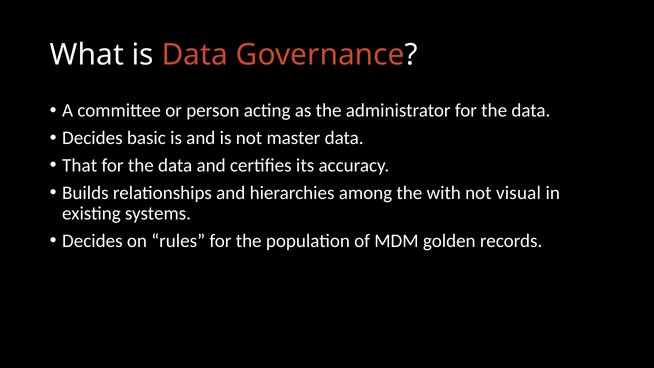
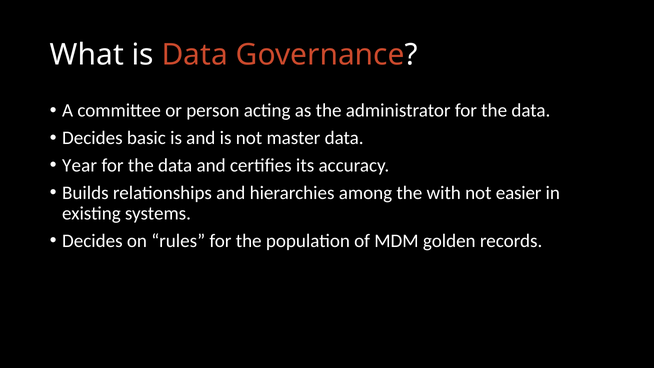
That: That -> Year
visual: visual -> easier
